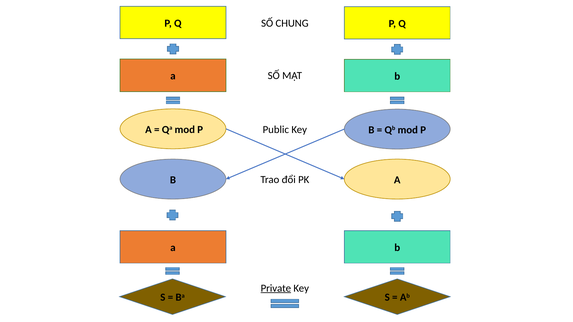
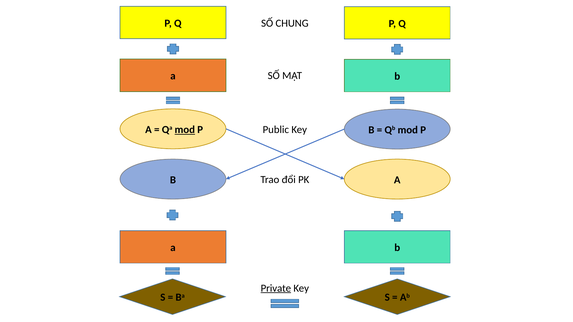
mod at (185, 130) underline: none -> present
